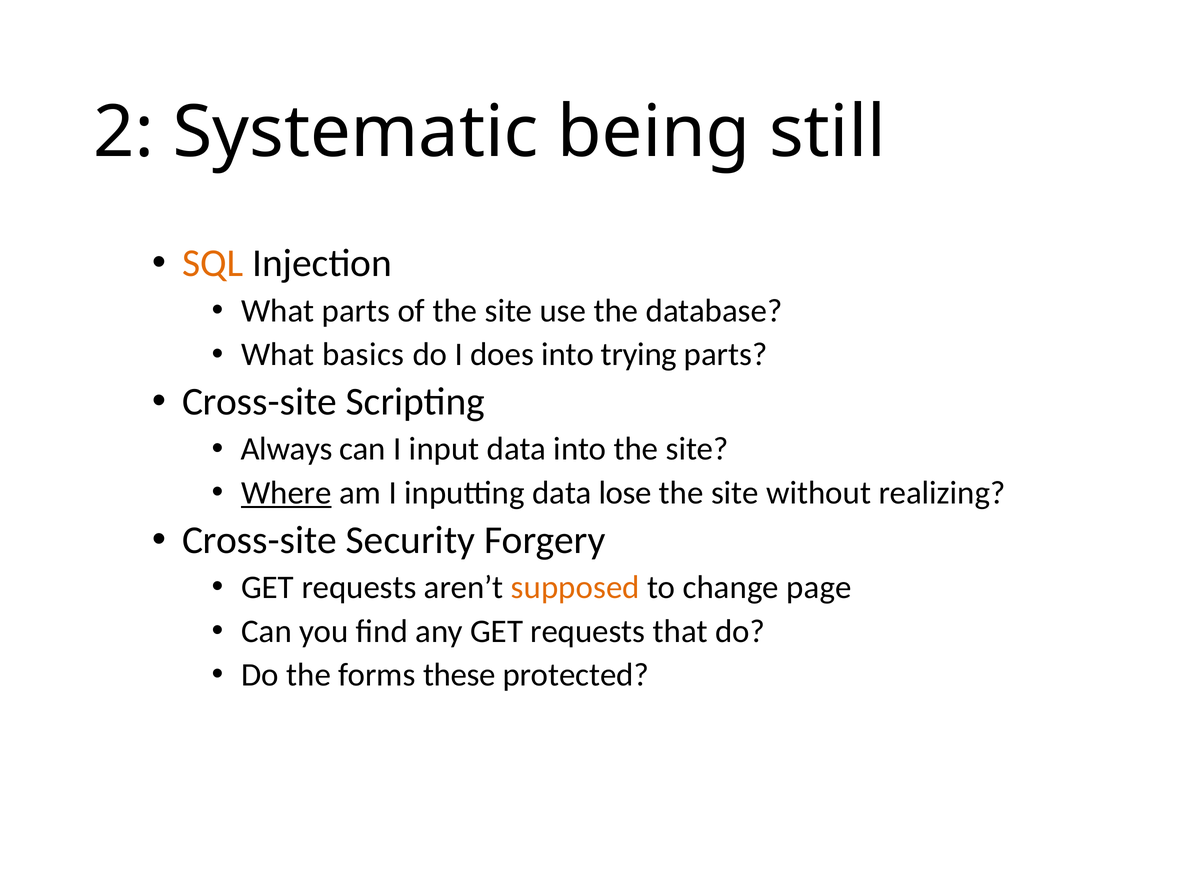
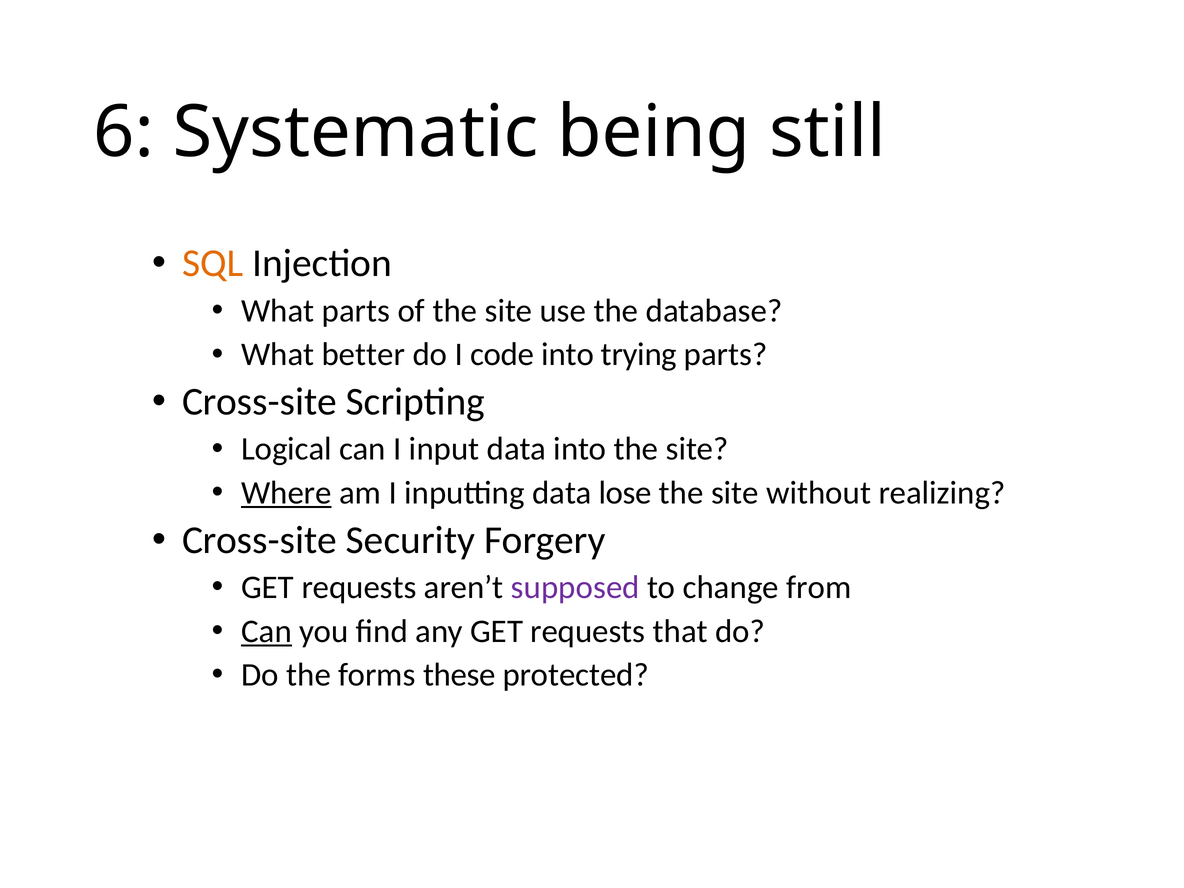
2: 2 -> 6
basics: basics -> better
does: does -> code
Always: Always -> Logical
supposed colour: orange -> purple
page: page -> from
Can at (267, 631) underline: none -> present
